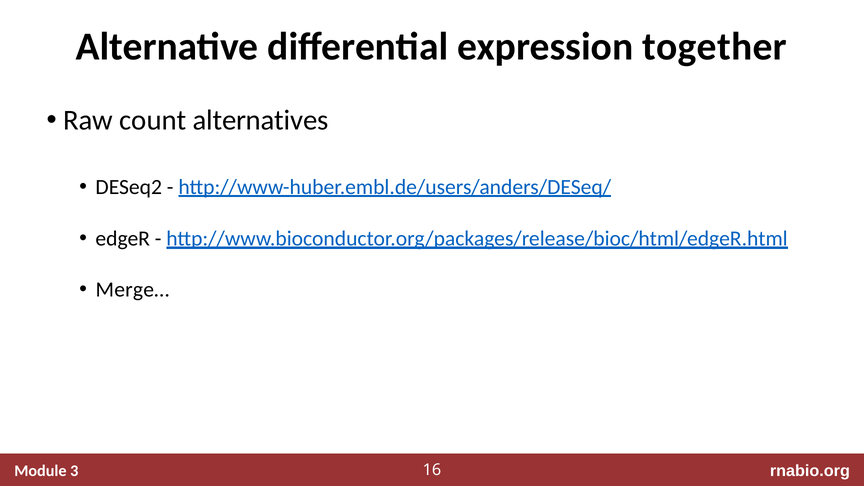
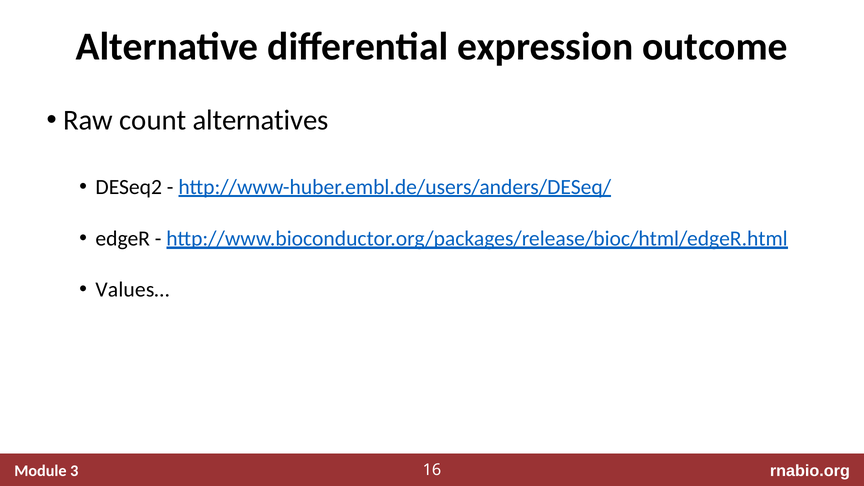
together: together -> outcome
Merge…: Merge… -> Values…
